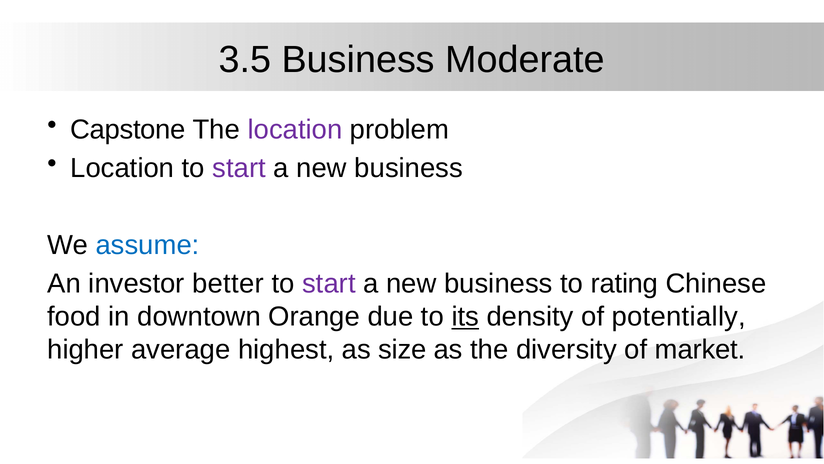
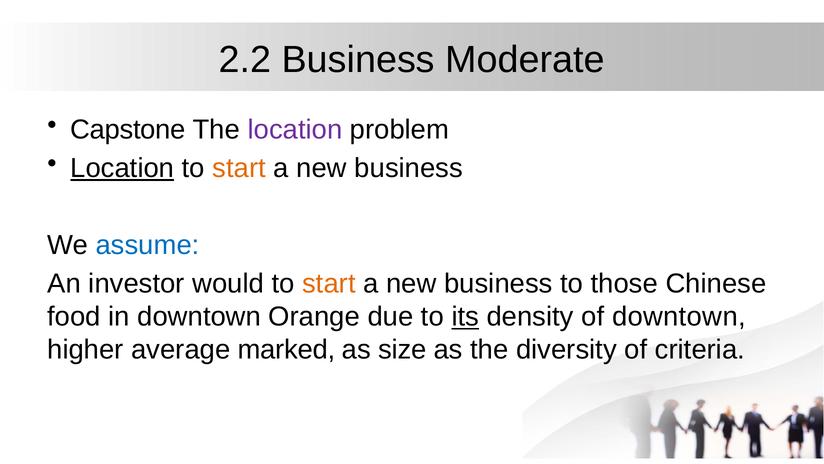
3.5: 3.5 -> 2.2
Location at (122, 168) underline: none -> present
start at (239, 168) colour: purple -> orange
better: better -> would
start at (329, 283) colour: purple -> orange
rating: rating -> those
of potentially: potentially -> downtown
highest: highest -> marked
market: market -> criteria
